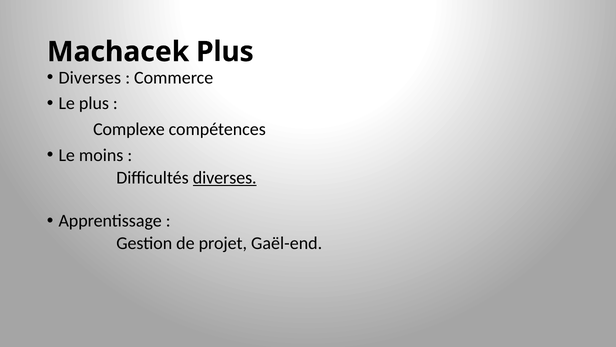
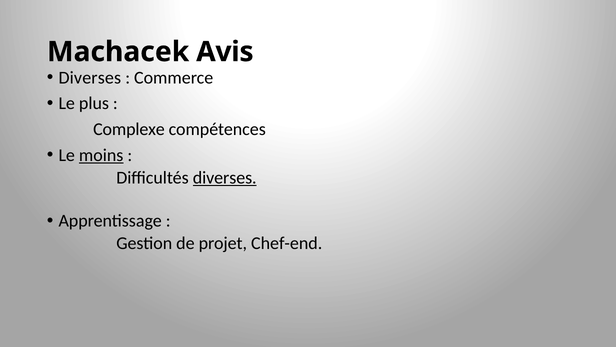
Plus at (225, 52): Plus -> Avis
moins underline: none -> present
Gaël-end: Gaël-end -> Chef-end
